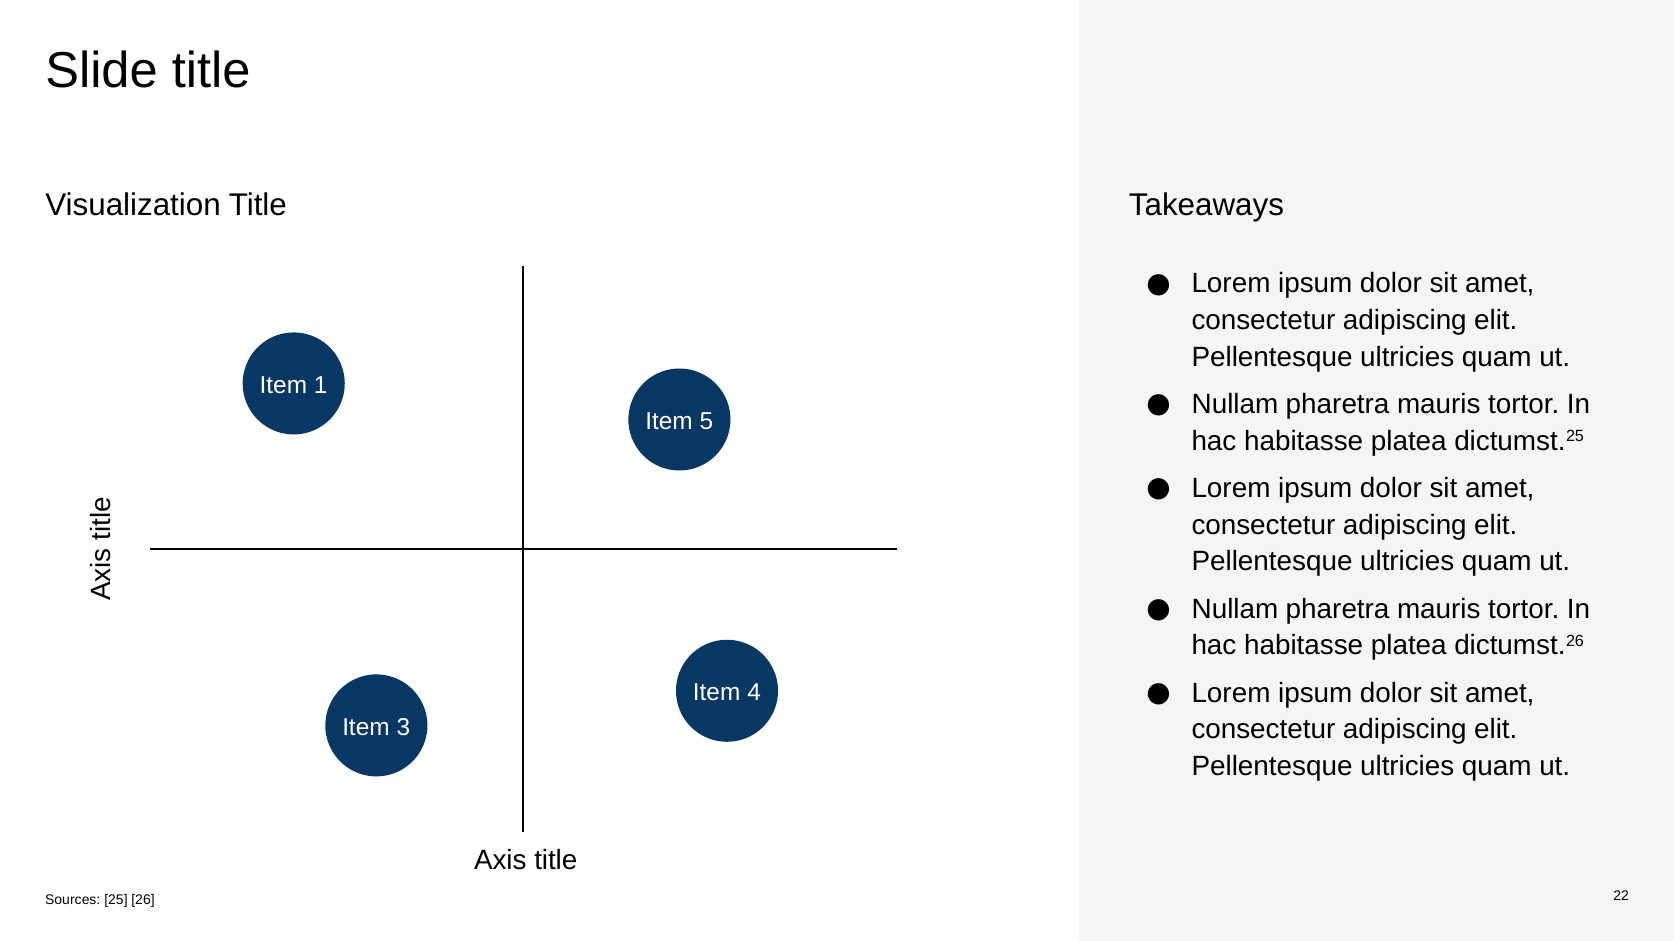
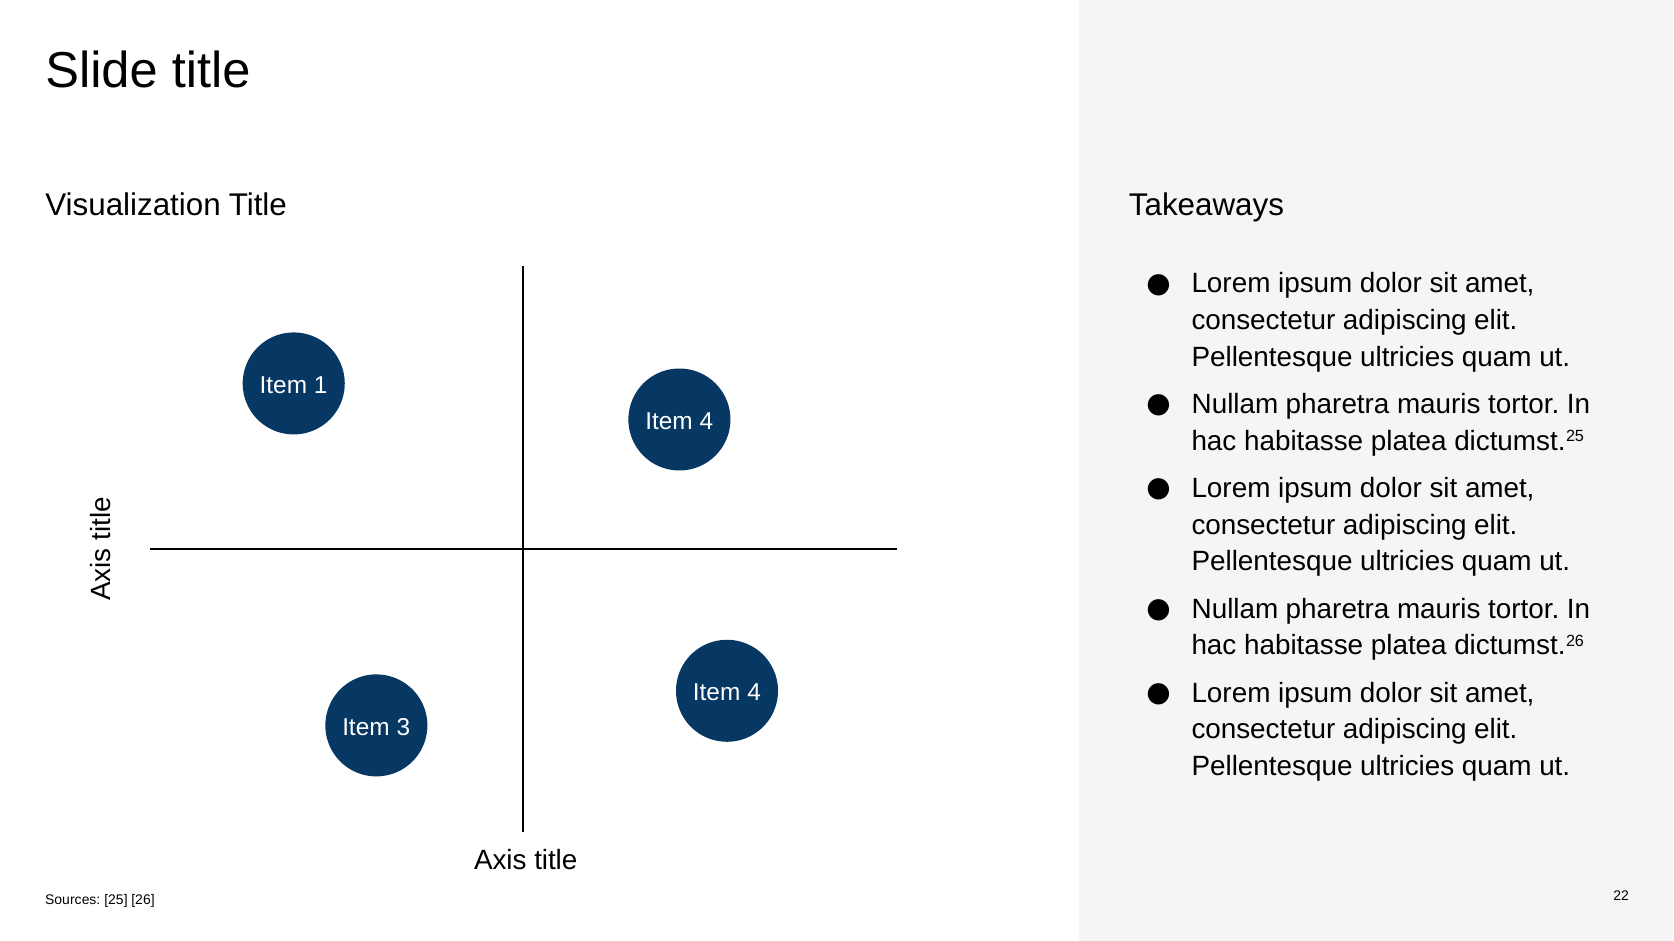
5 at (706, 421): 5 -> 4
